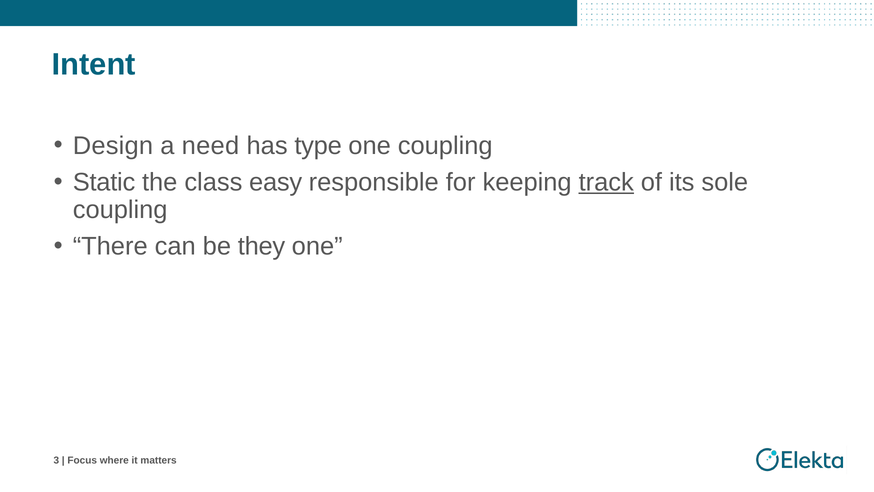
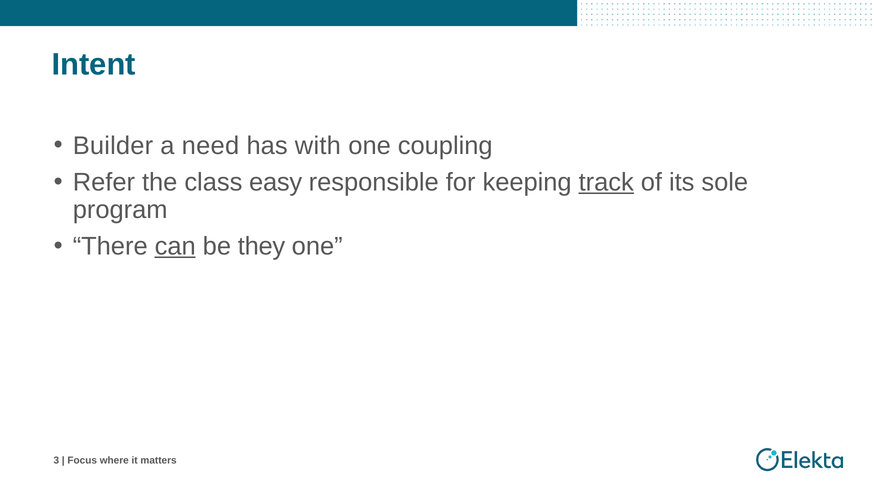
Design: Design -> Builder
type: type -> with
Static: Static -> Refer
coupling at (120, 210): coupling -> program
can underline: none -> present
